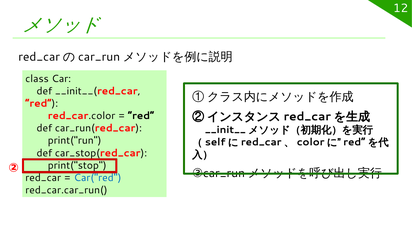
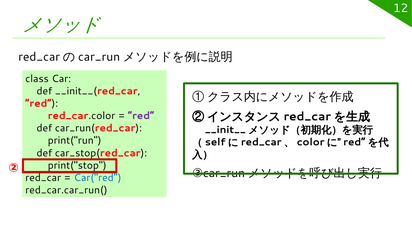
red at (141, 116) colour: black -> purple
